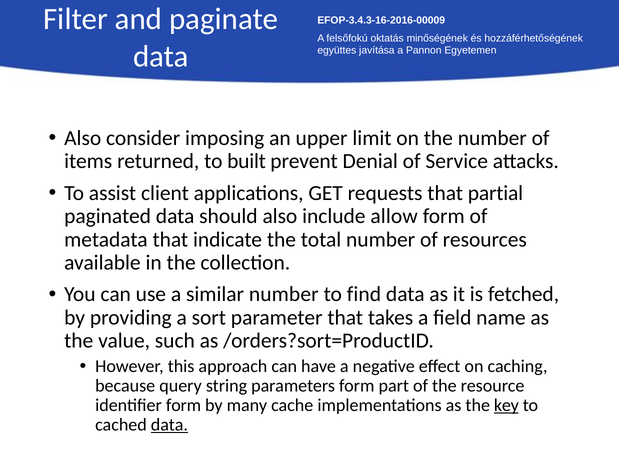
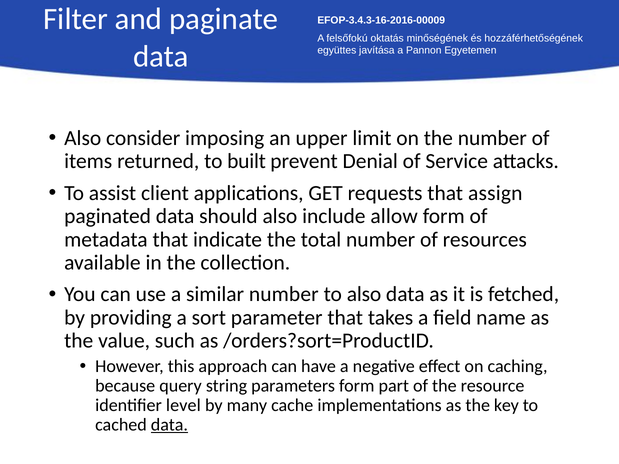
partial: partial -> assign
to find: find -> also
identifier form: form -> level
key underline: present -> none
